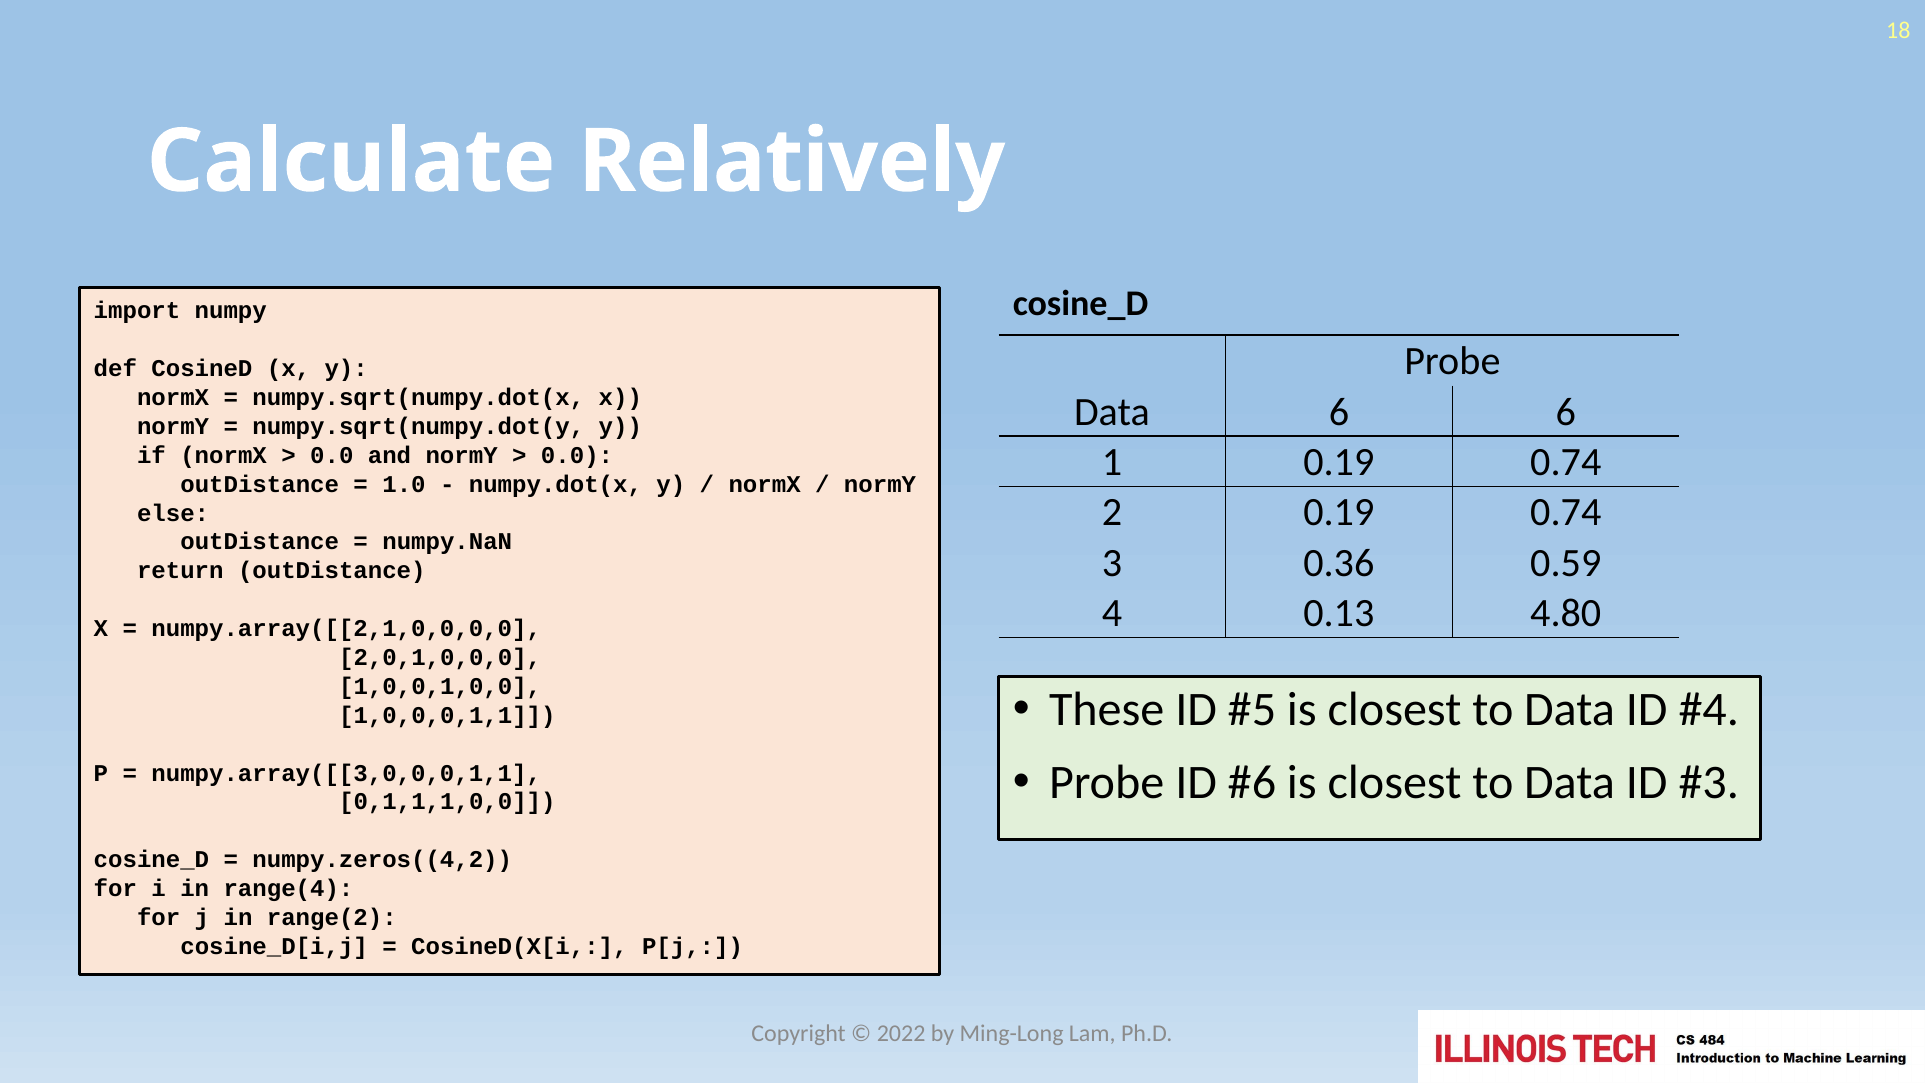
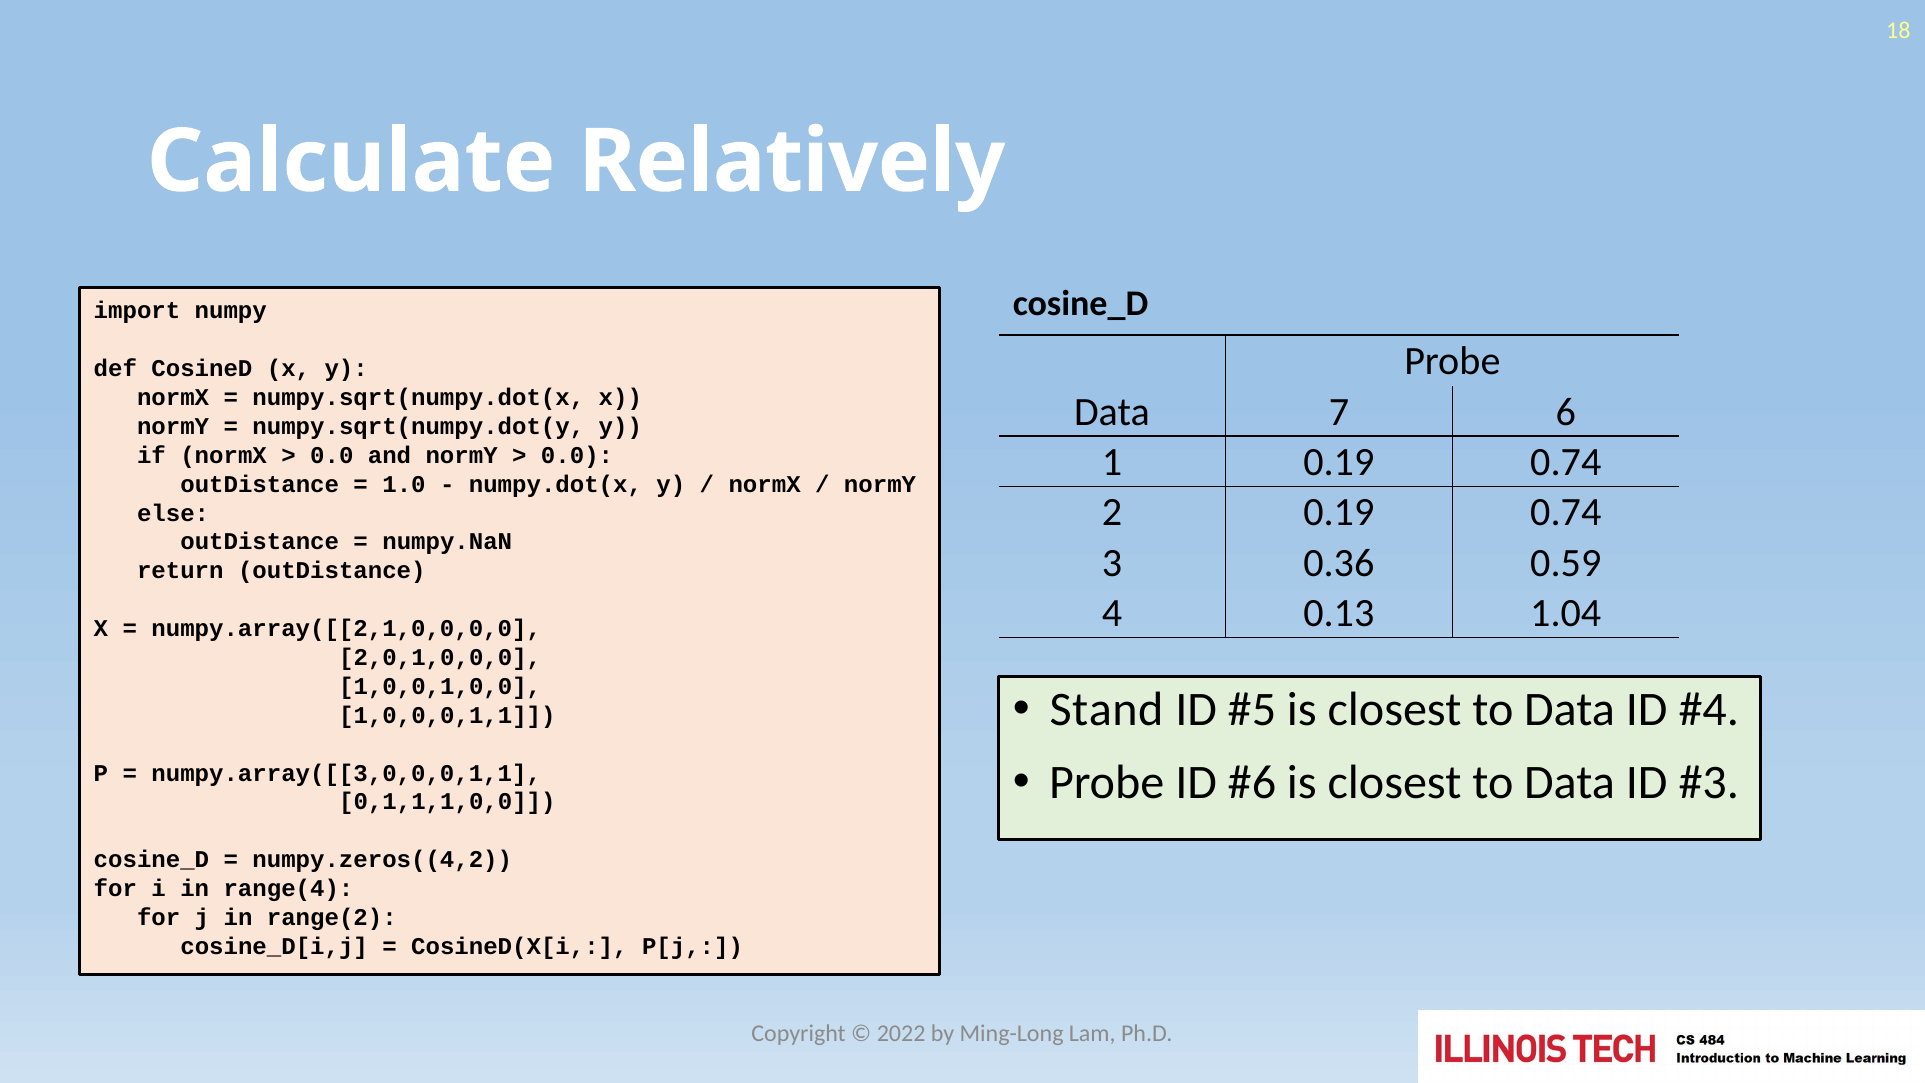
Data 6: 6 -> 7
4.80: 4.80 -> 1.04
These: These -> Stand
